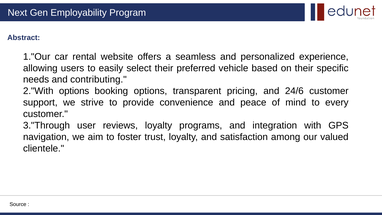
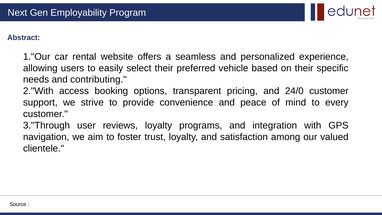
options at (74, 91): options -> access
24/6: 24/6 -> 24/0
